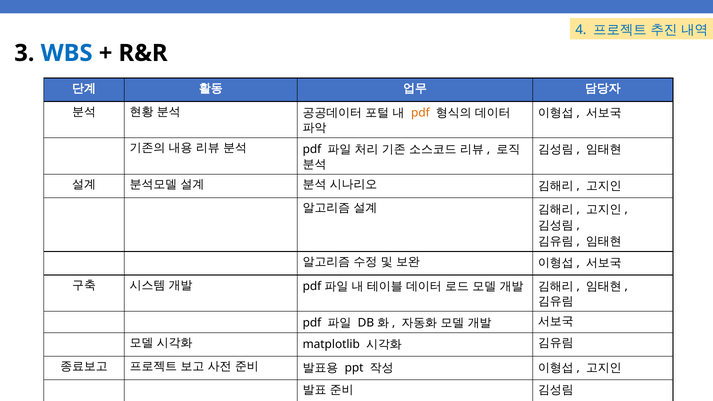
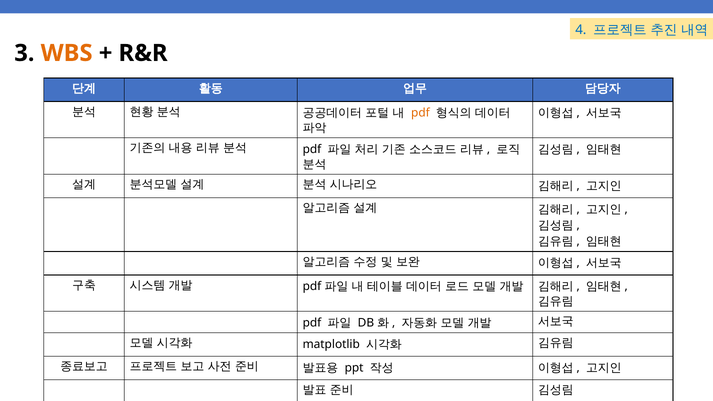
WBS colour: blue -> orange
